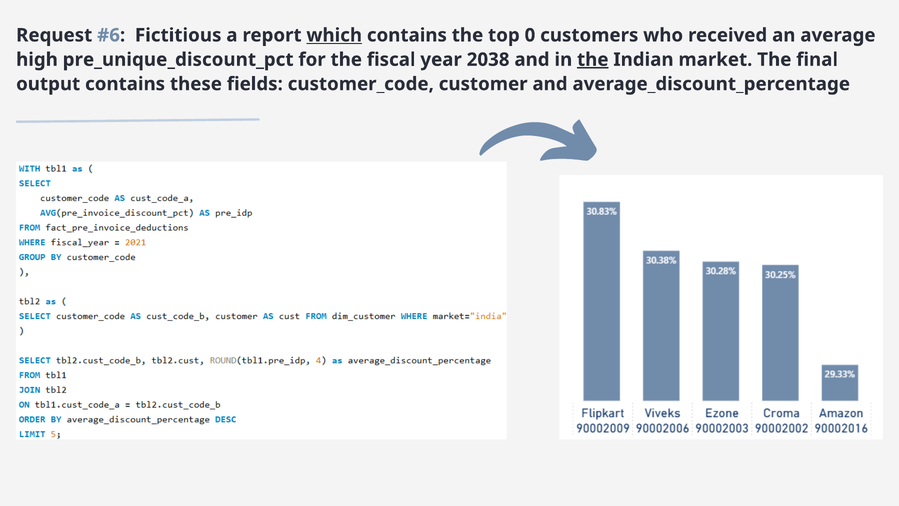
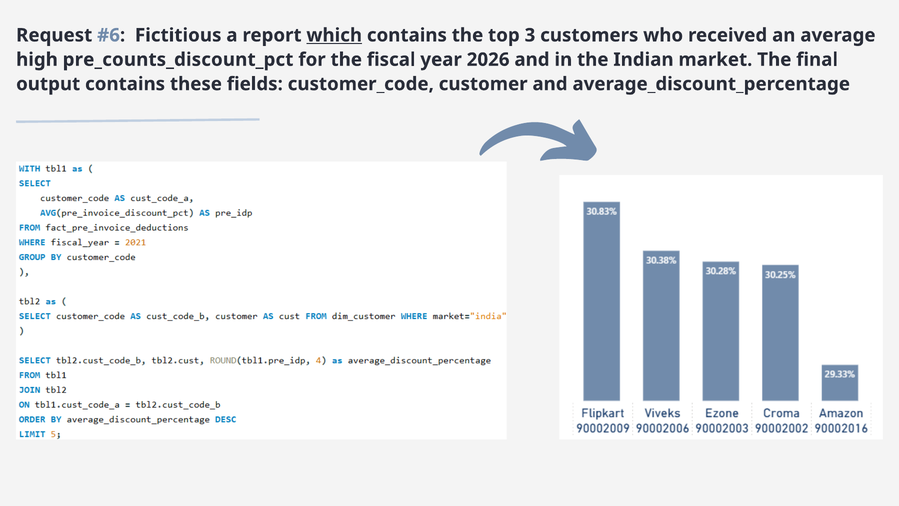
0: 0 -> 3
pre_unique_discount_pct: pre_unique_discount_pct -> pre_counts_discount_pct
2038: 2038 -> 2026
the at (593, 60) underline: present -> none
